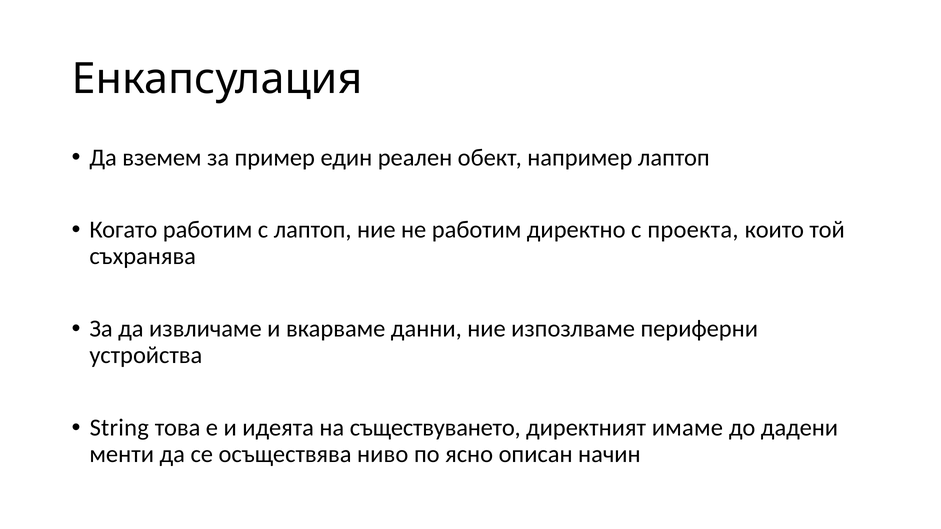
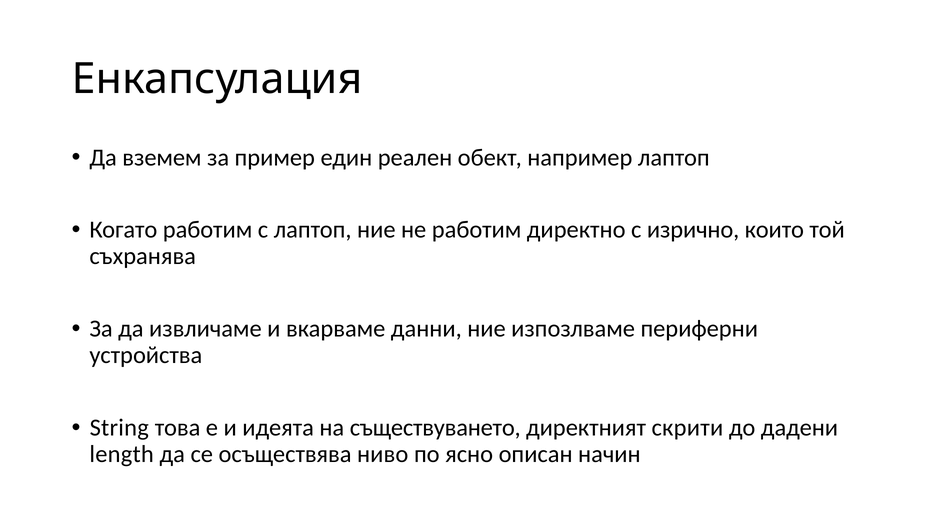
проекта: проекта -> изрично
имаме: имаме -> скрити
менти: менти -> length
